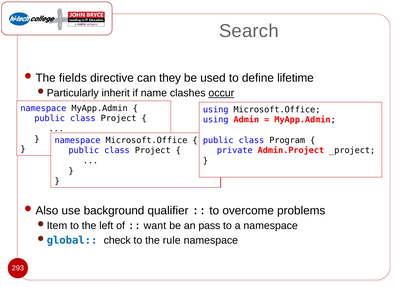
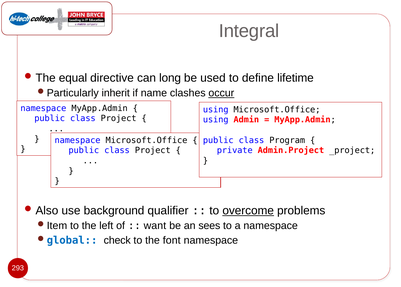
Search: Search -> Integral
fields: fields -> equal
they: they -> long
overcome underline: none -> present
pass: pass -> sees
rule: rule -> font
